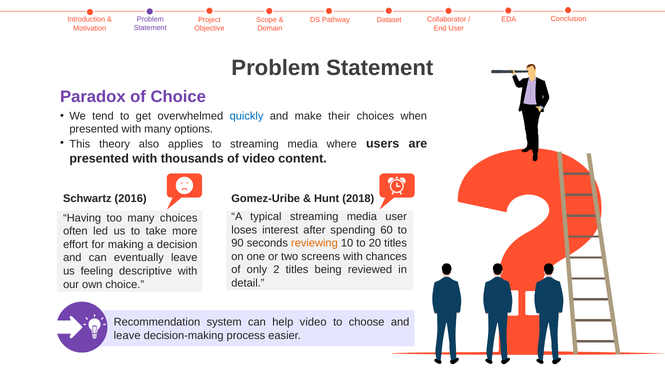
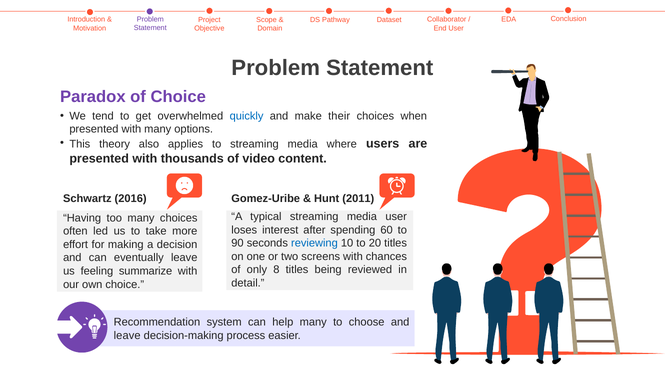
2018: 2018 -> 2011
reviewing colour: orange -> blue
2: 2 -> 8
descriptive: descriptive -> summarize
help video: video -> many
